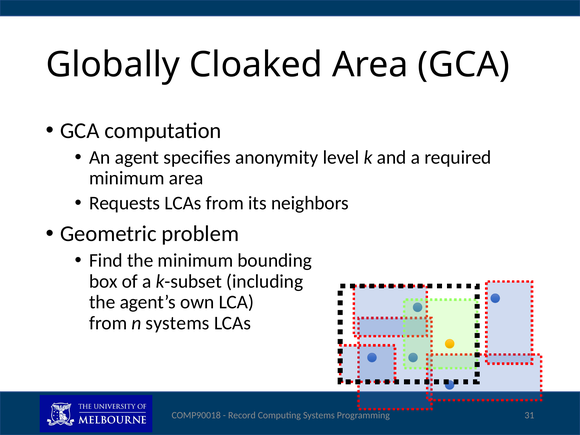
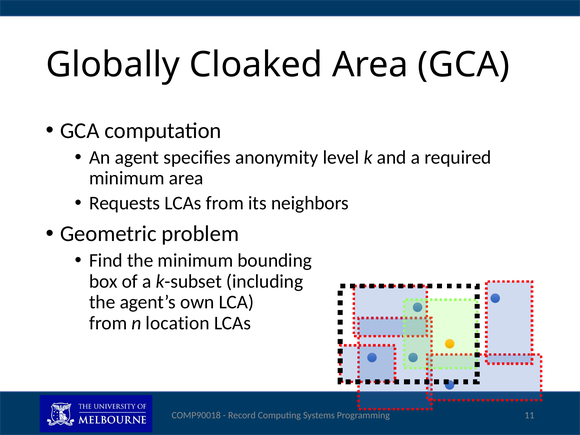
n systems: systems -> location
31: 31 -> 11
